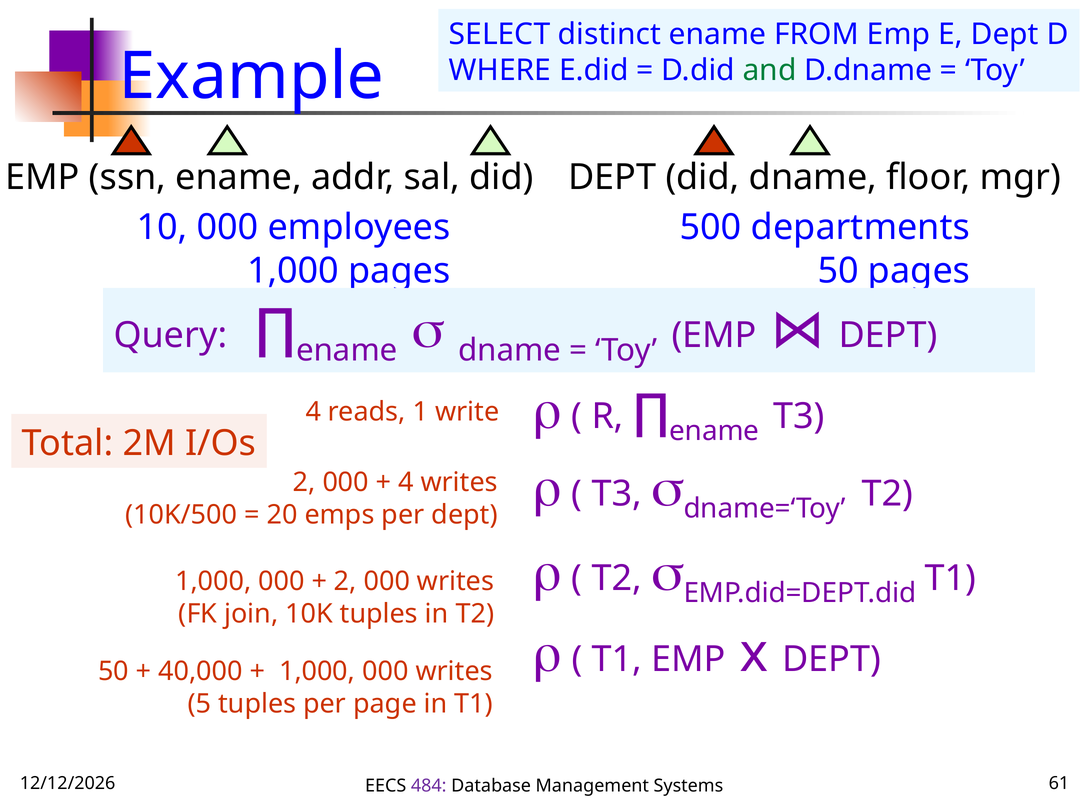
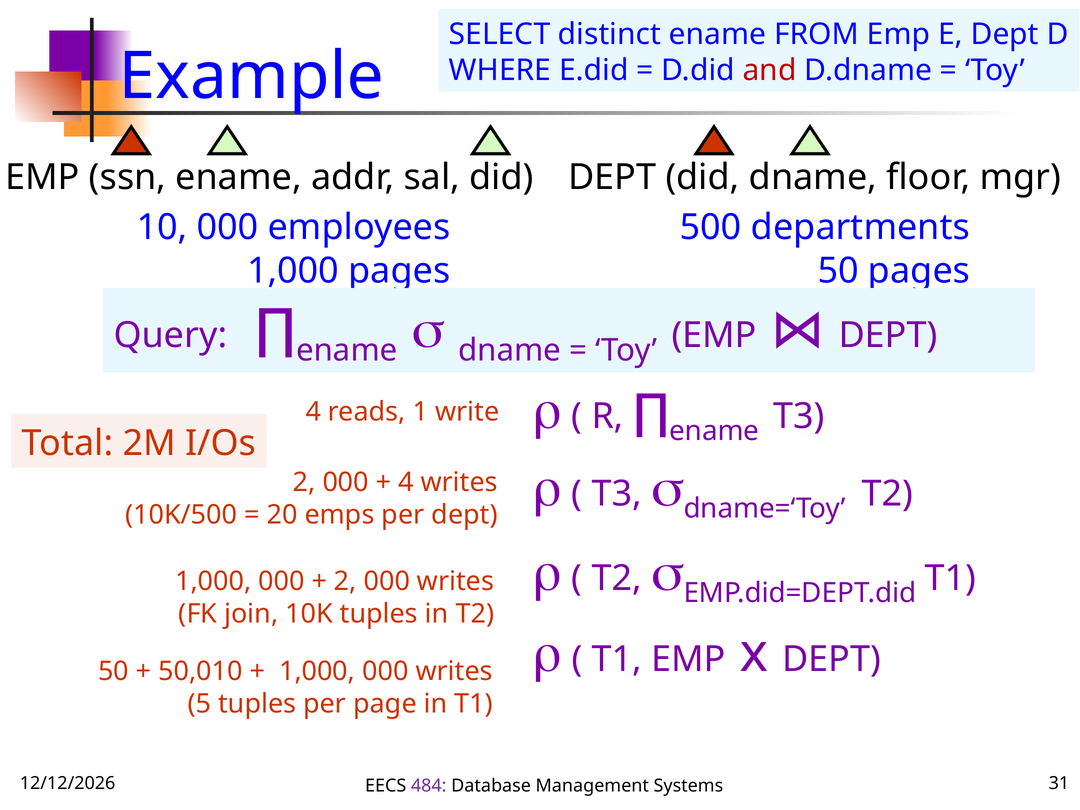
and colour: green -> red
40,000: 40,000 -> 50,010
61: 61 -> 31
